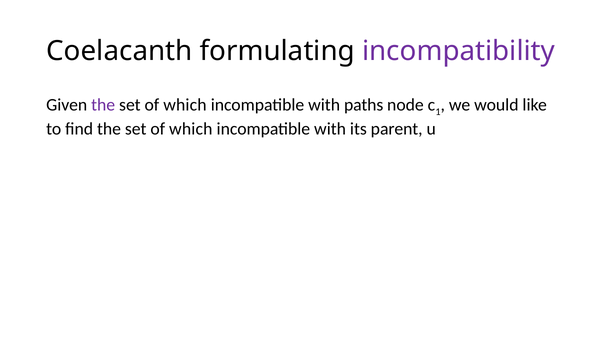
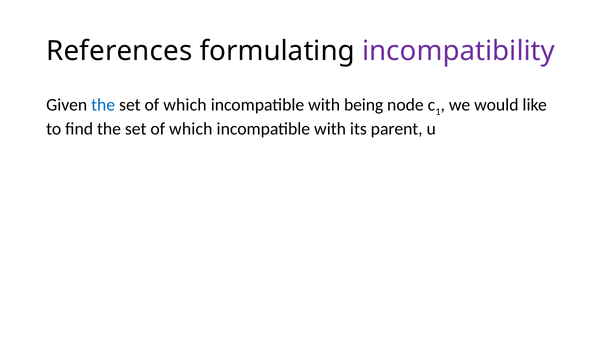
Coelacanth: Coelacanth -> References
the at (103, 105) colour: purple -> blue
paths: paths -> being
